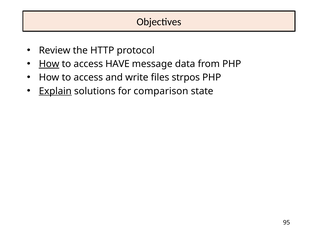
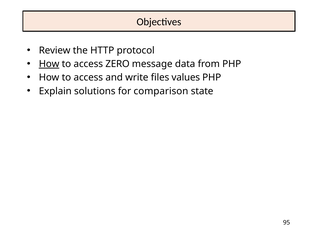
HAVE: HAVE -> ZERO
strpos: strpos -> values
Explain underline: present -> none
